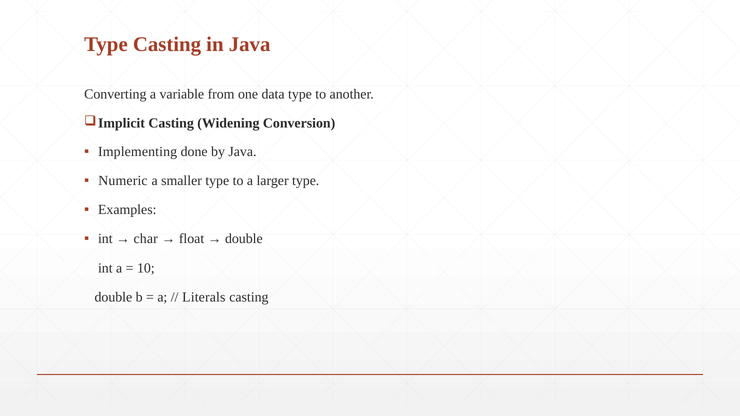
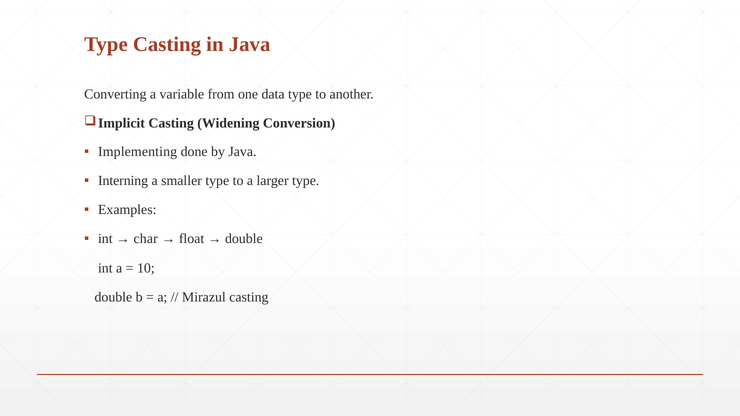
Numeric: Numeric -> Interning
Literals: Literals -> Mirazul
